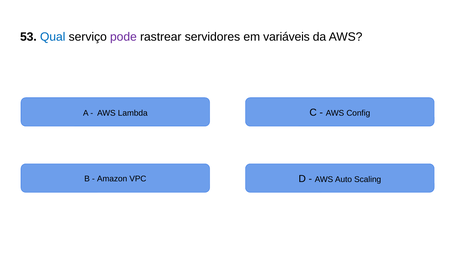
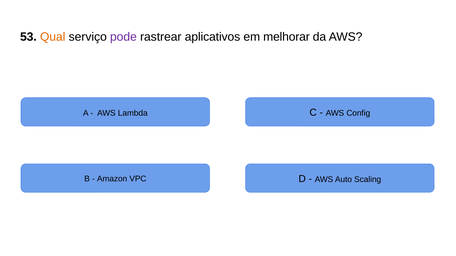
Qual colour: blue -> orange
servidores: servidores -> aplicativos
variáveis: variáveis -> melhorar
